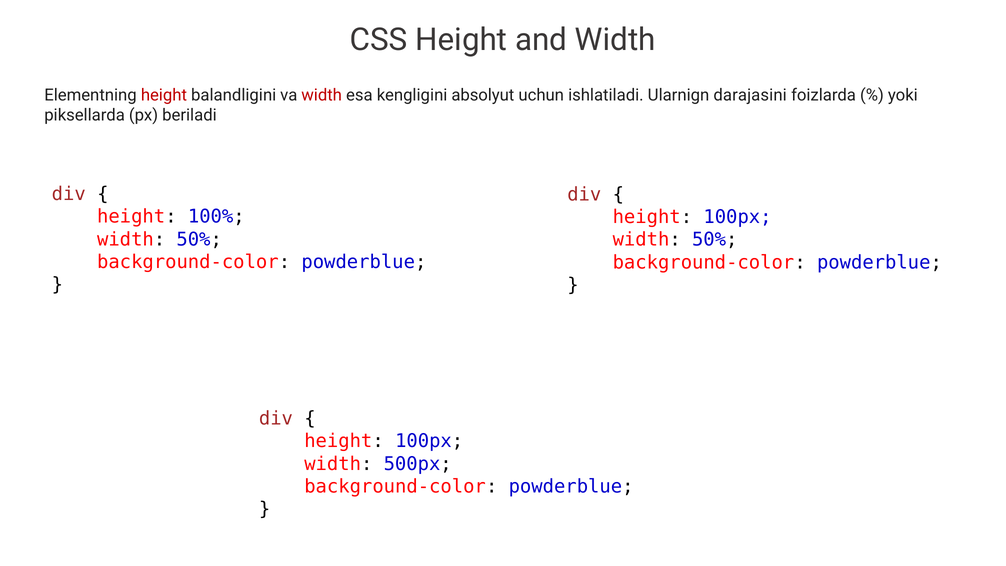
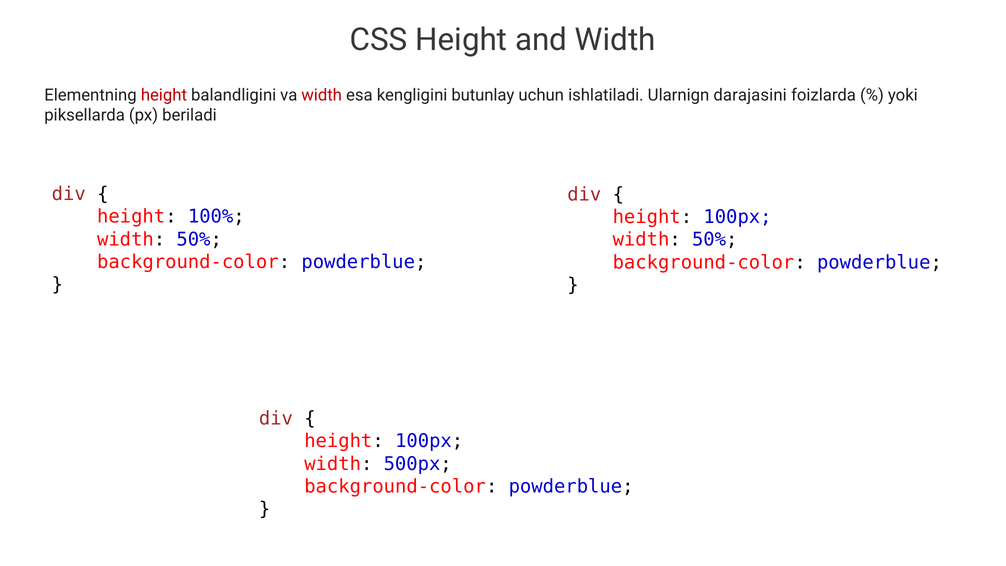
absolyut: absolyut -> butunlay
